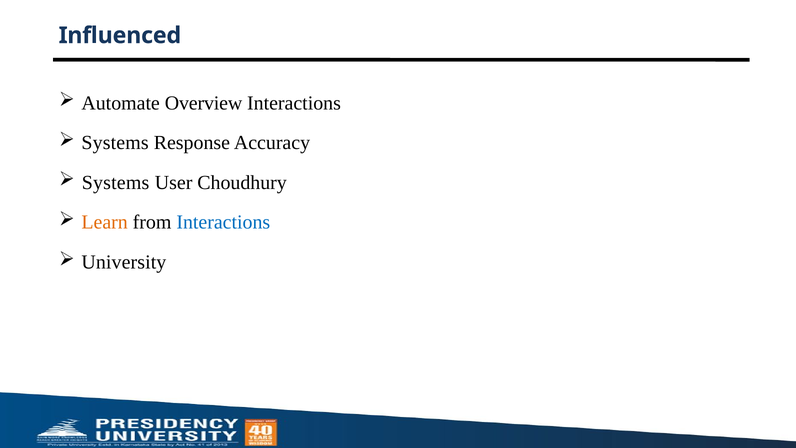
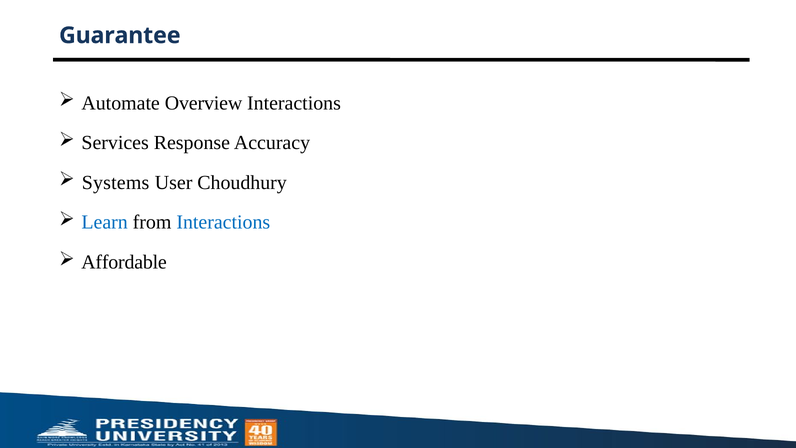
Influenced: Influenced -> Guarantee
Systems at (115, 143): Systems -> Services
Learn colour: orange -> blue
University: University -> Affordable
